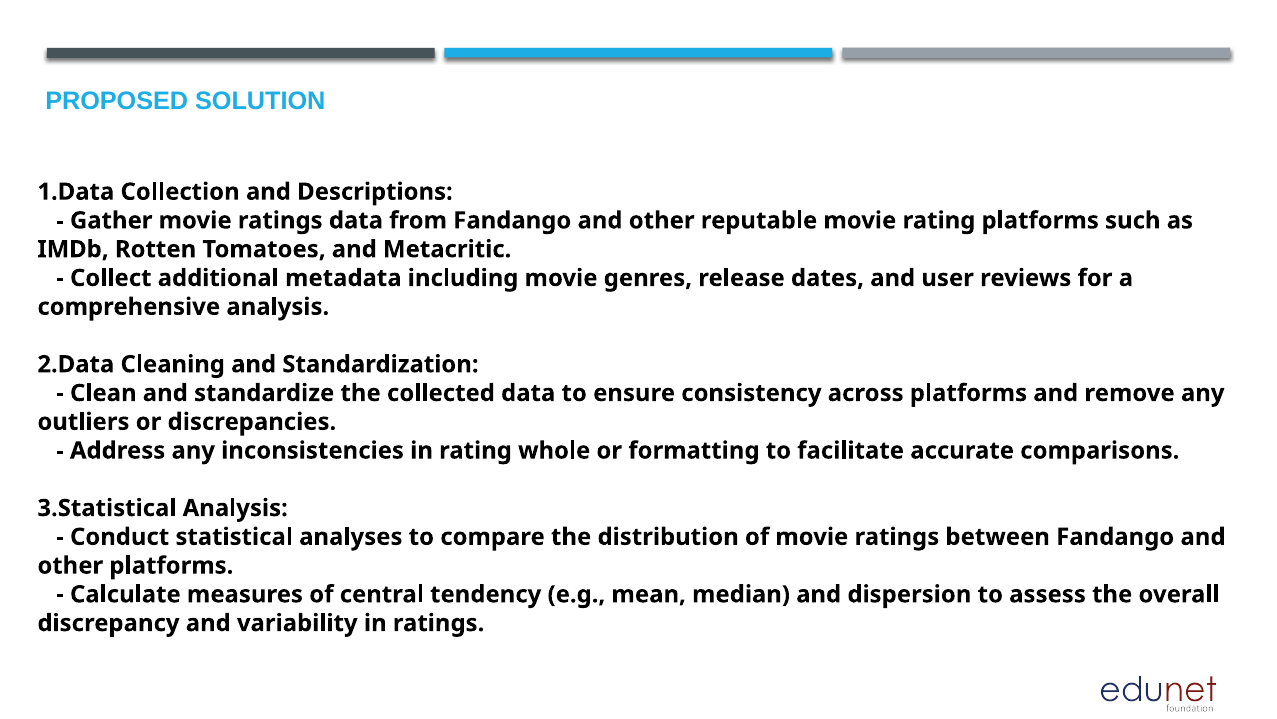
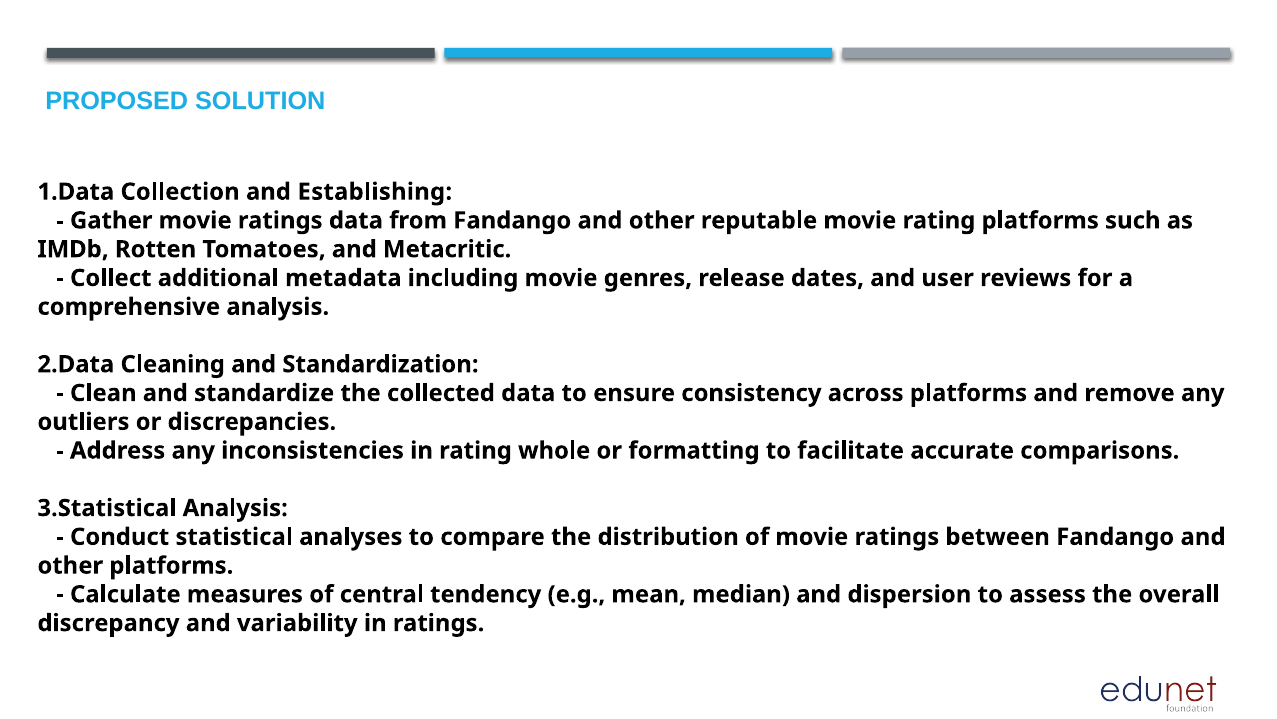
Descriptions: Descriptions -> Establishing
